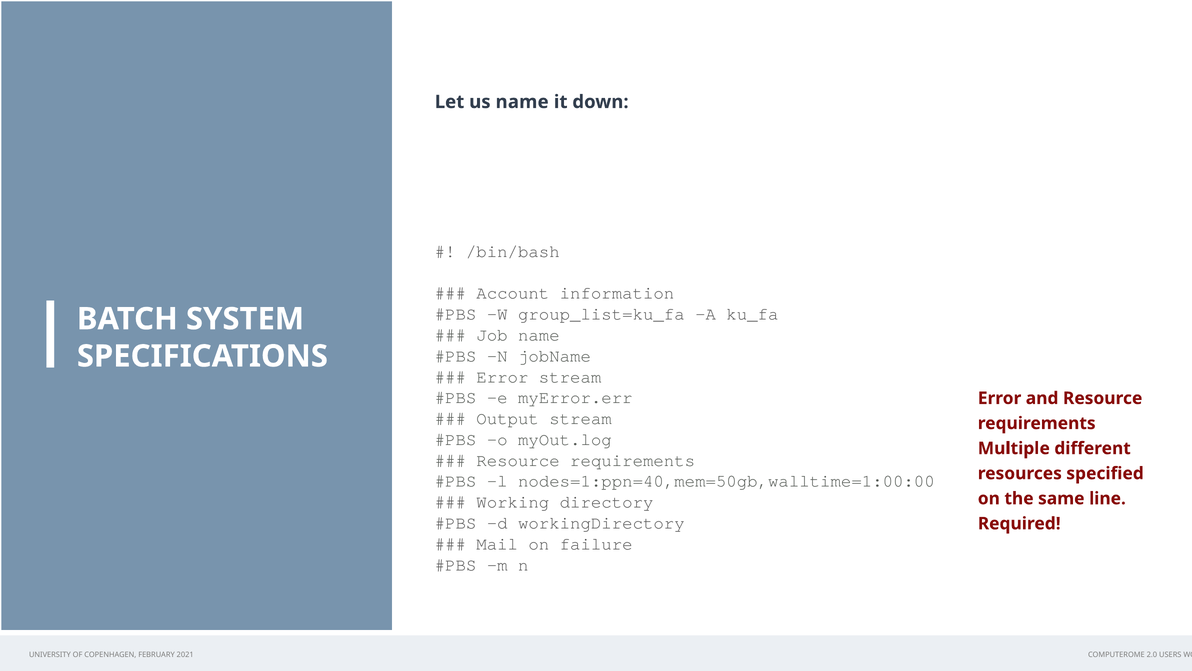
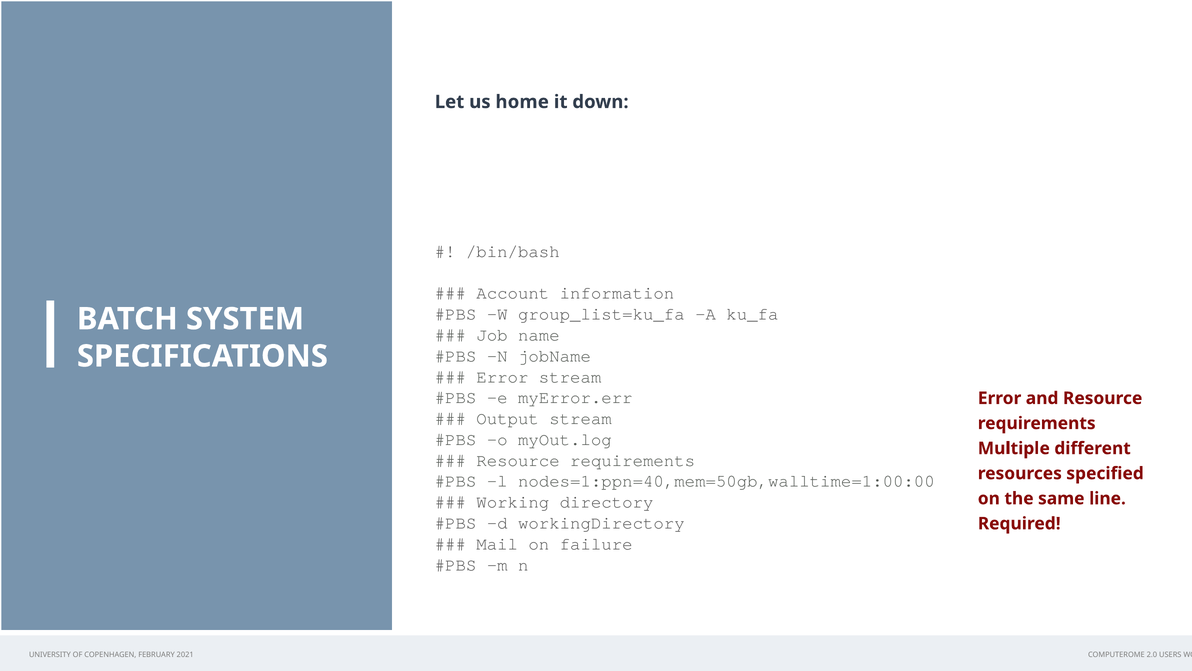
us name: name -> home
